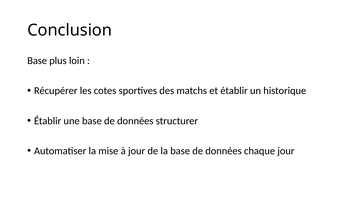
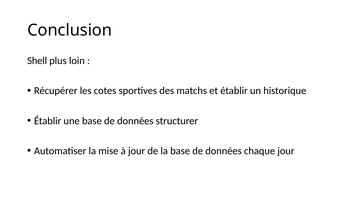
Base at (37, 61): Base -> Shell
